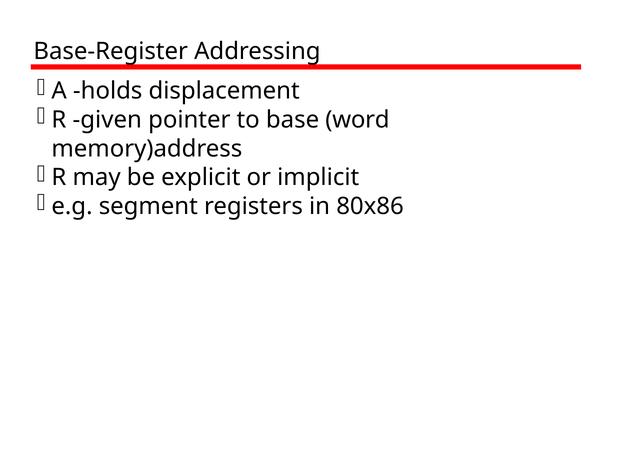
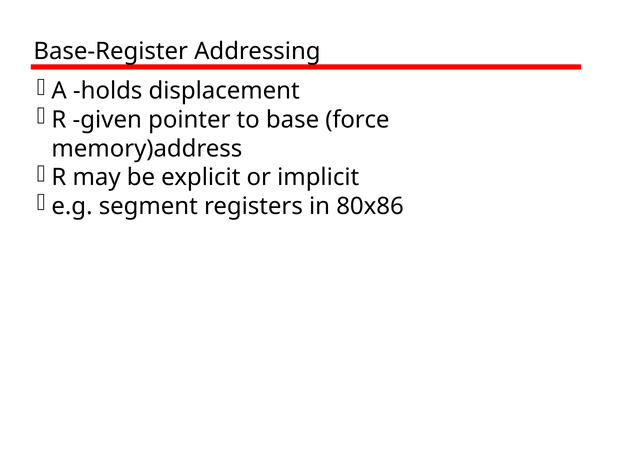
word: word -> force
